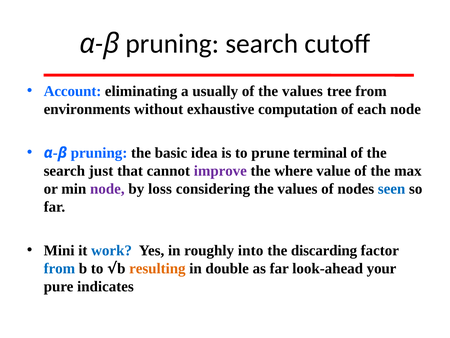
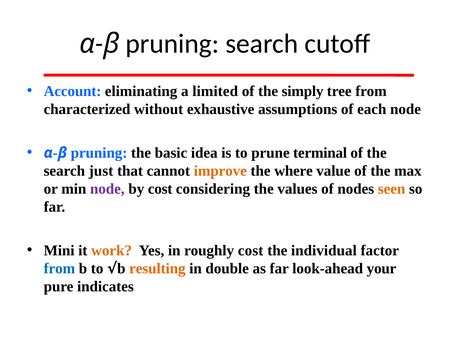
usually: usually -> limited
of the values: values -> simply
environments: environments -> characterized
computation: computation -> assumptions
improve colour: purple -> orange
by loss: loss -> cost
seen colour: blue -> orange
work colour: blue -> orange
roughly into: into -> cost
discarding: discarding -> individual
